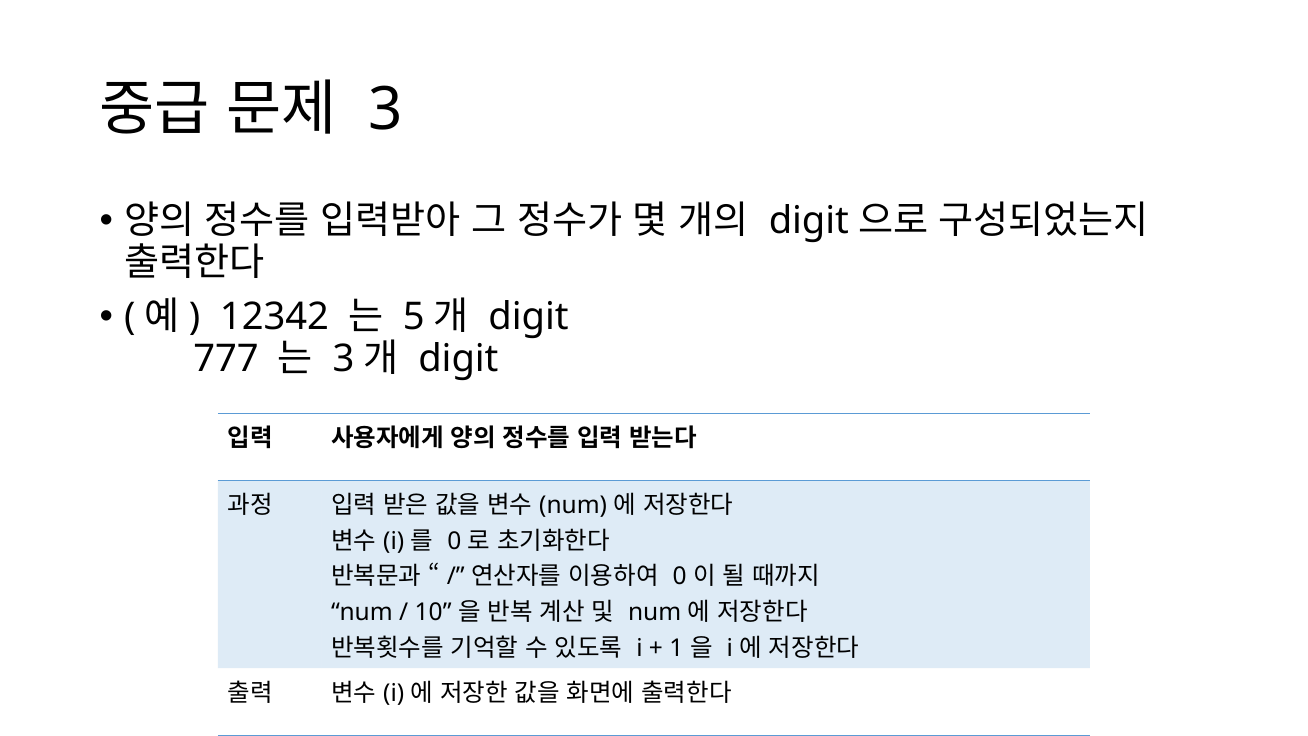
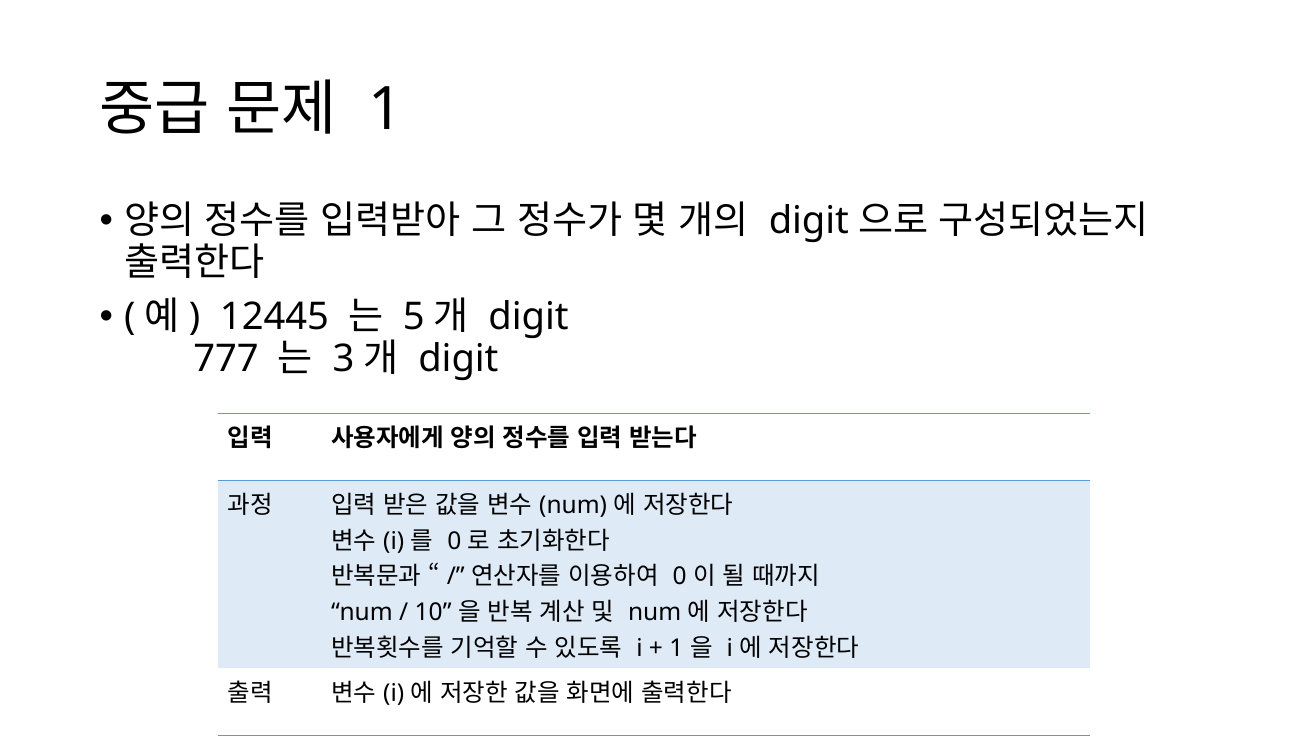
3 at (386, 110): 3 -> 1
12342: 12342 -> 12445
